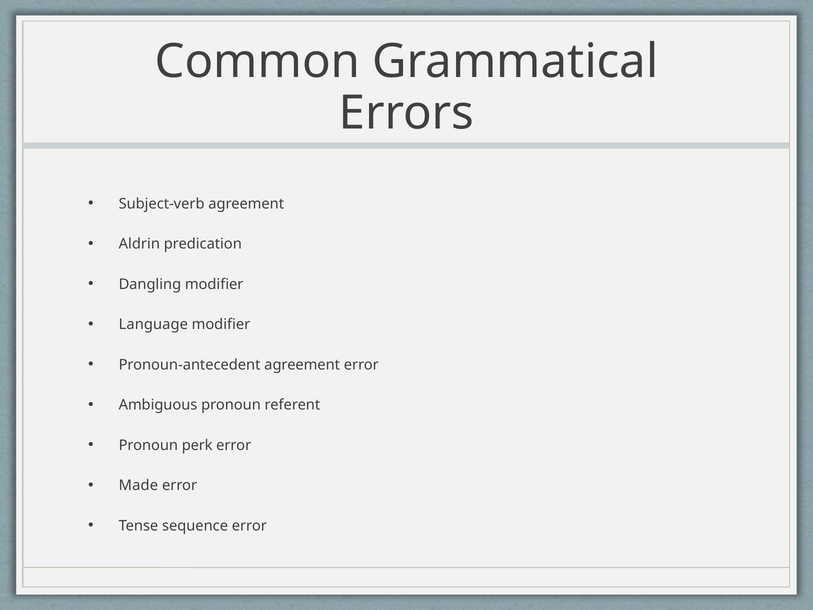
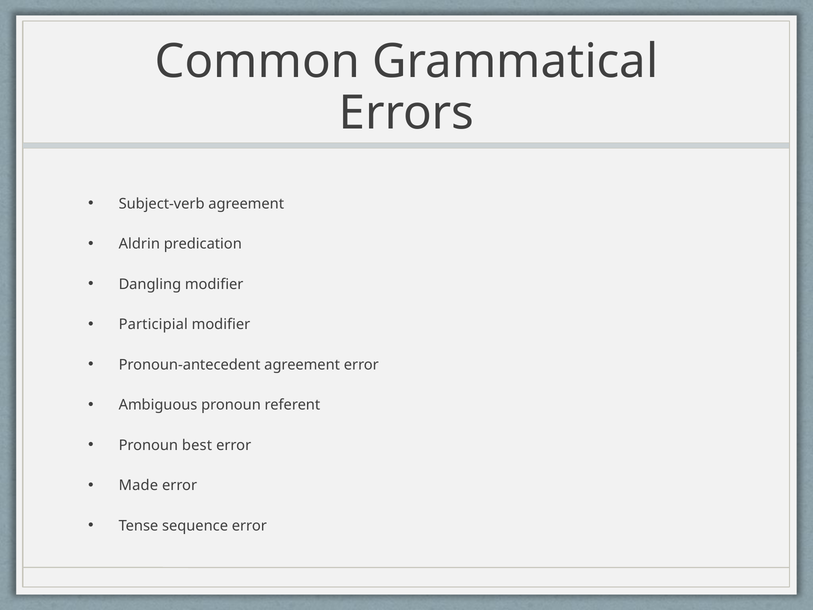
Language: Language -> Participial
perk: perk -> best
